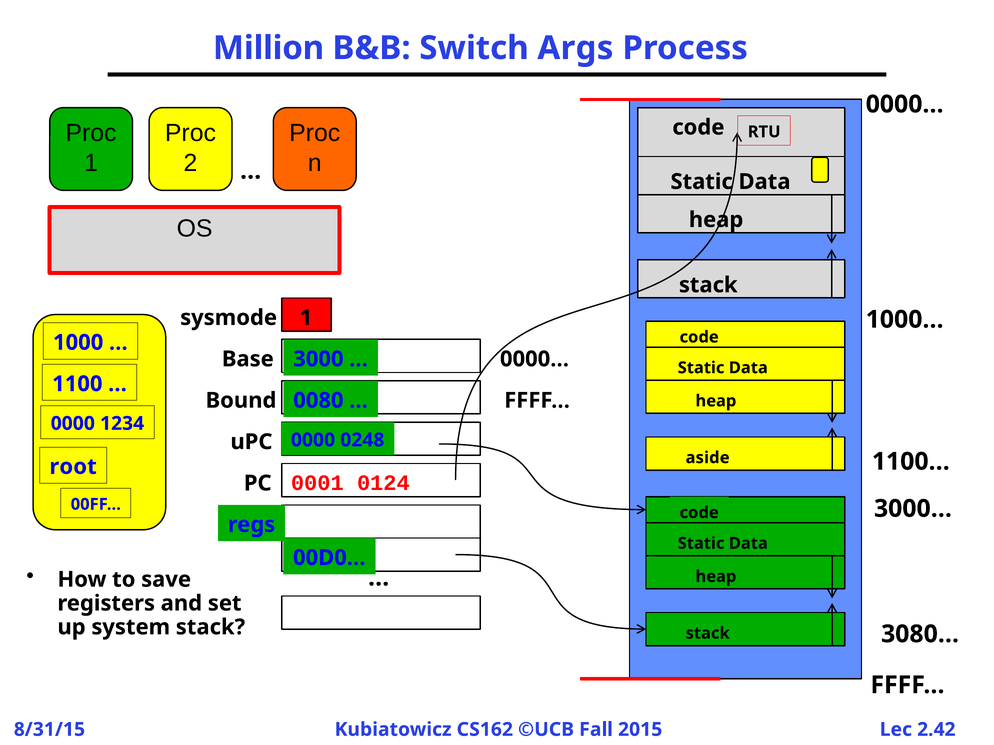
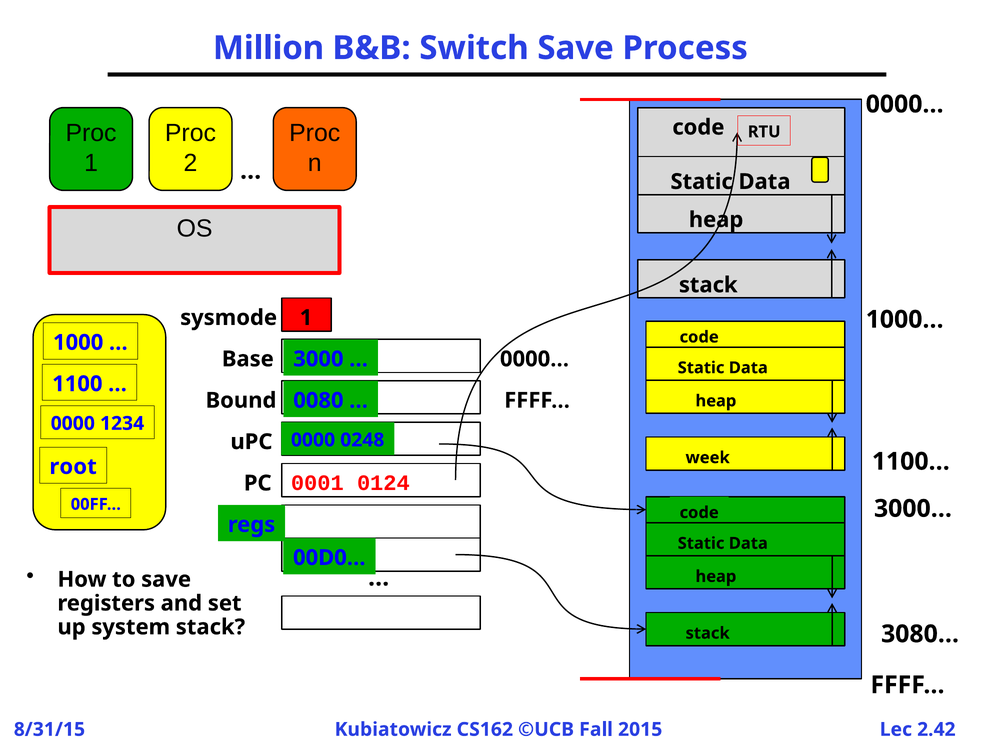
Switch Args: Args -> Save
aside: aside -> week
